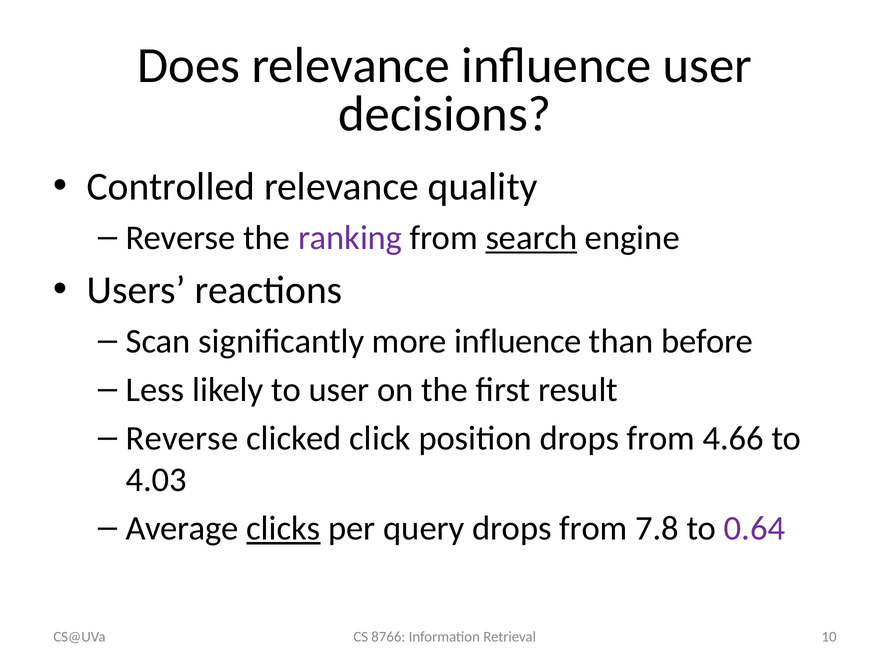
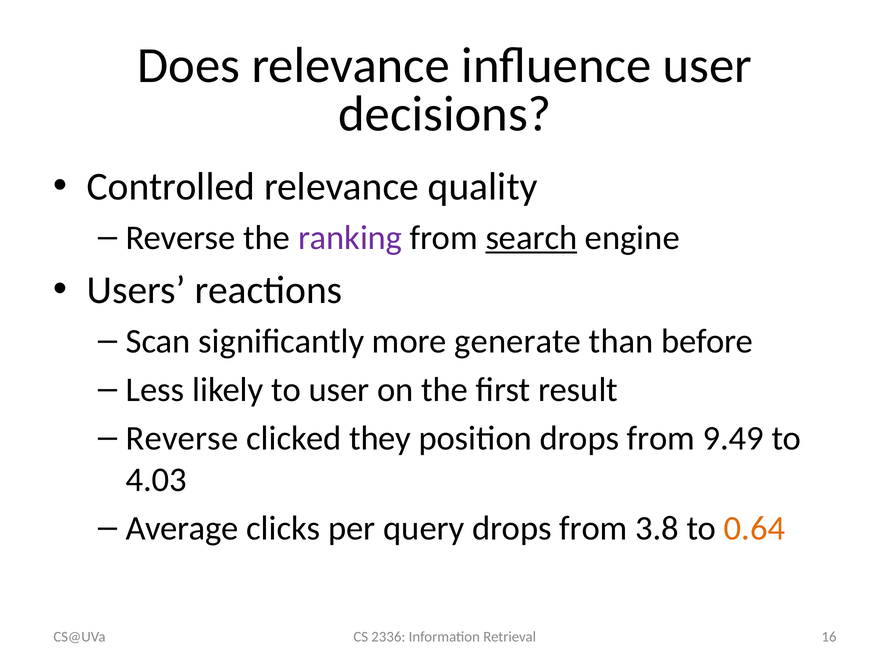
more influence: influence -> generate
click: click -> they
4.66: 4.66 -> 9.49
clicks underline: present -> none
7.8: 7.8 -> 3.8
0.64 colour: purple -> orange
8766: 8766 -> 2336
10: 10 -> 16
